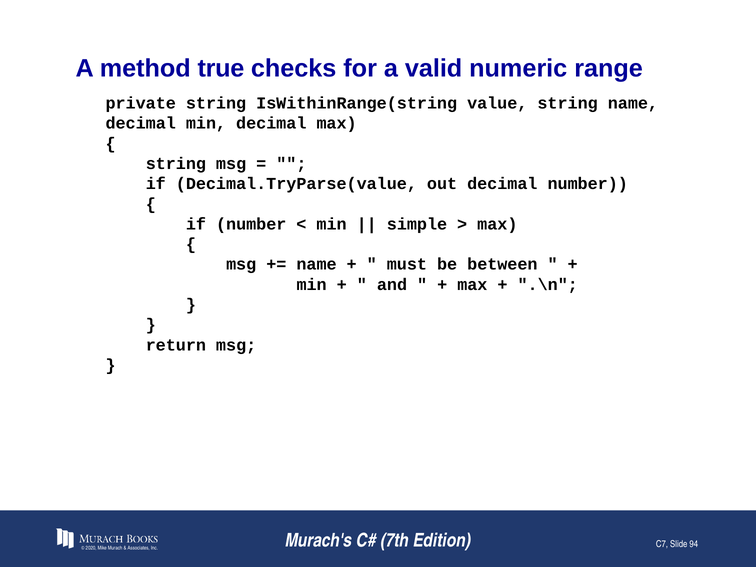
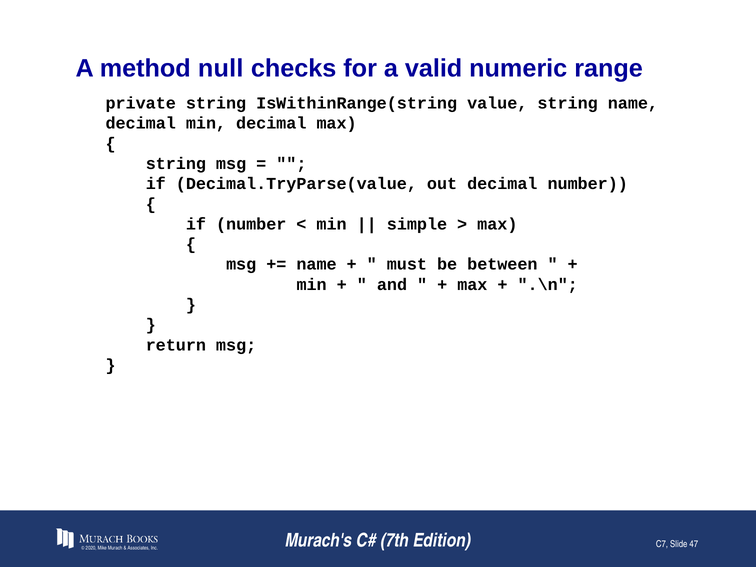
true: true -> null
94: 94 -> 47
